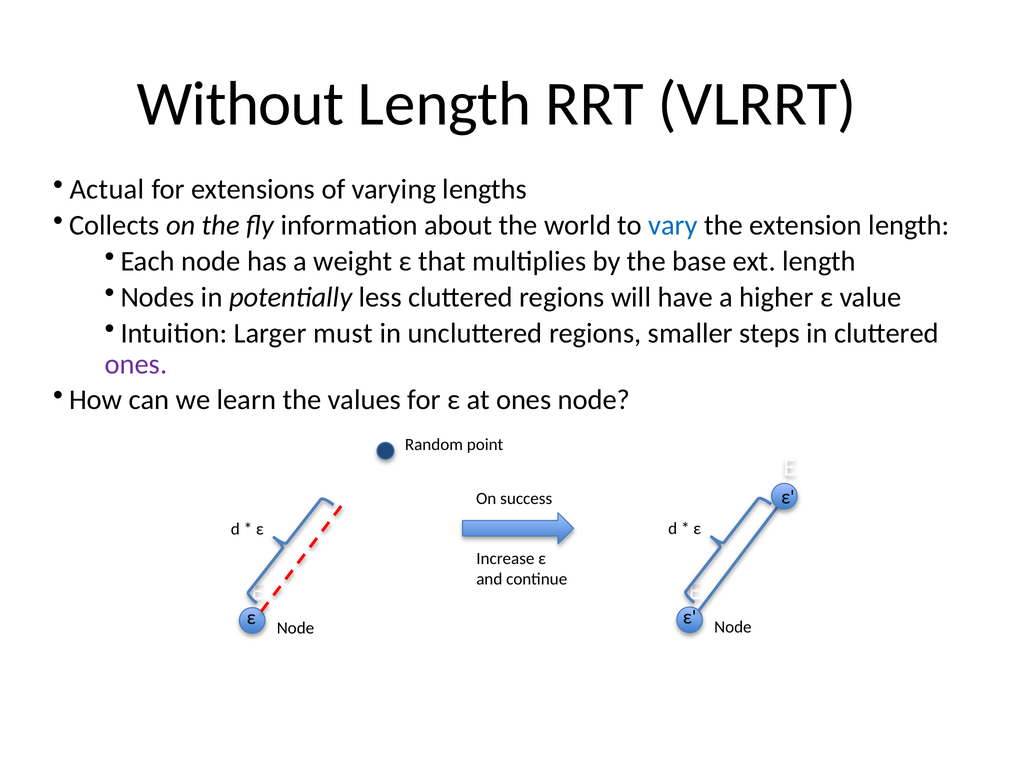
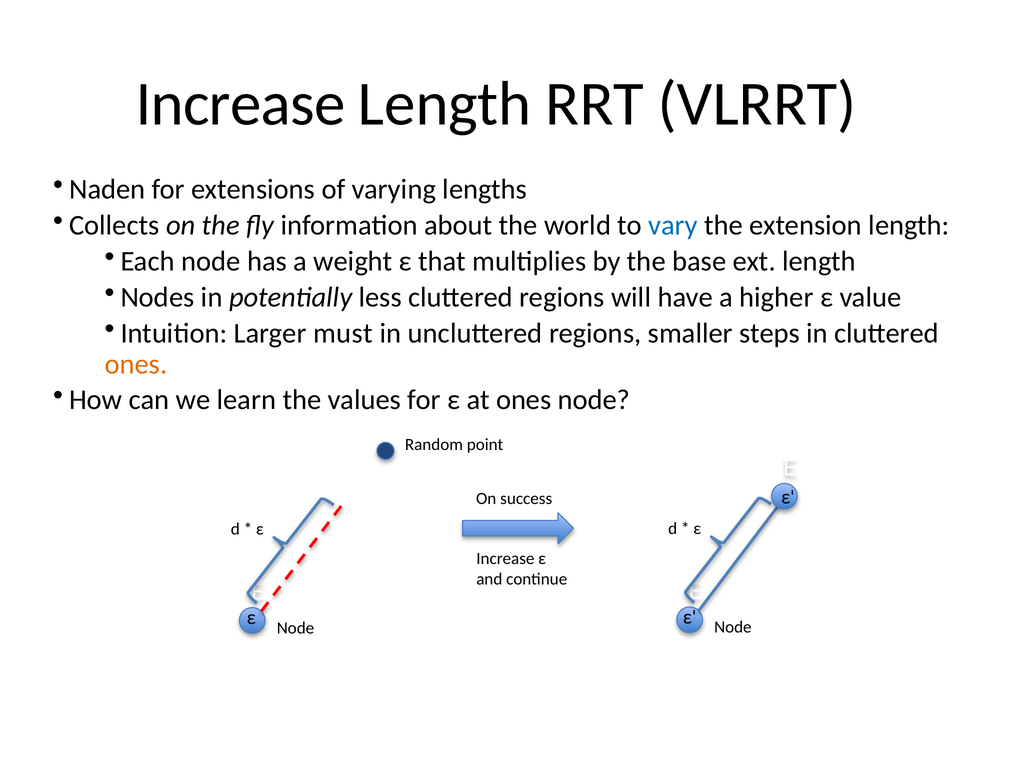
Without at (240, 104): Without -> Increase
Actual: Actual -> Naden
ones at (136, 364) colour: purple -> orange
